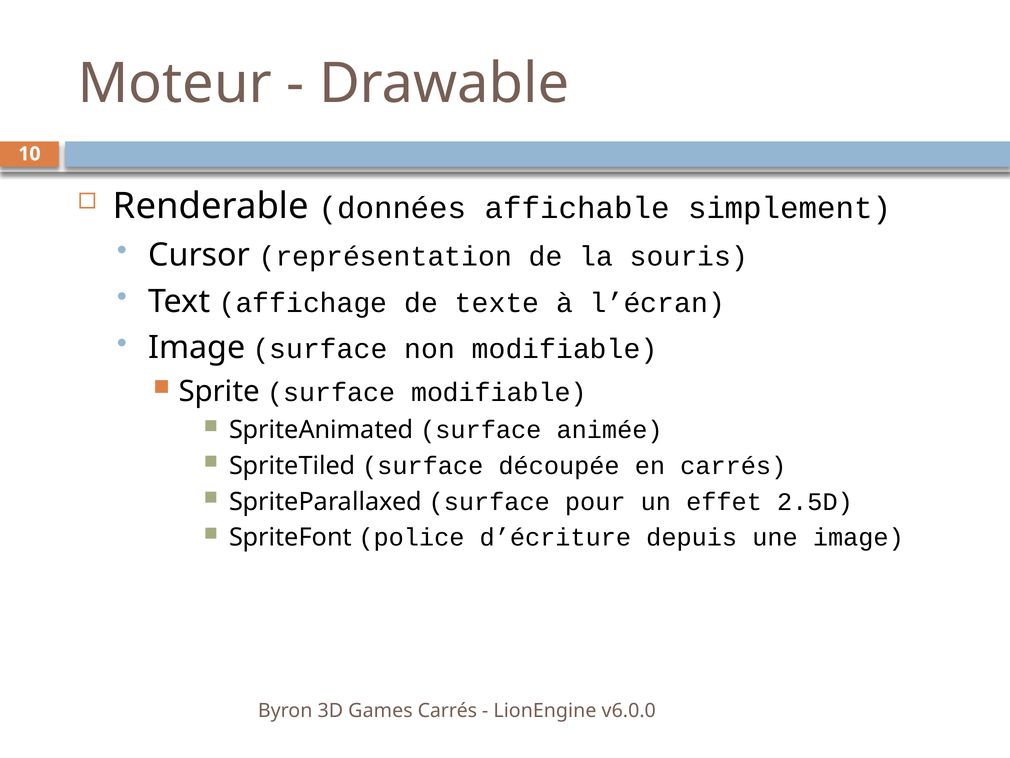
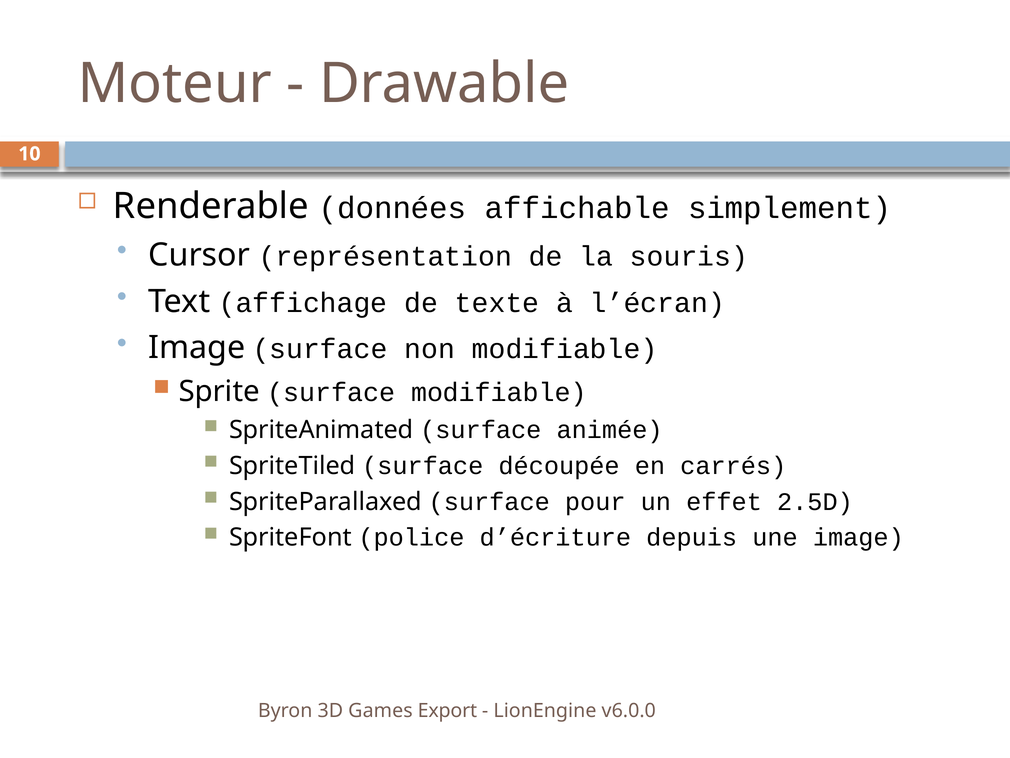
Games Carrés: Carrés -> Export
